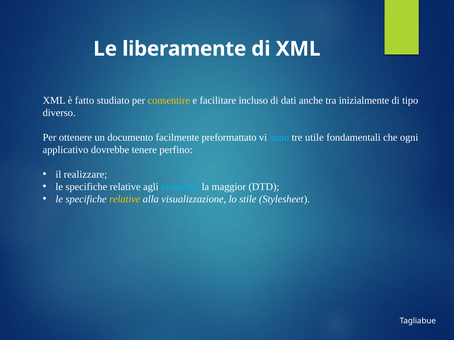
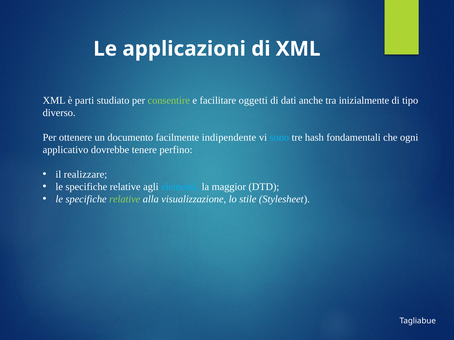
liberamente: liberamente -> applicazioni
fatto: fatto -> parti
consentire colour: yellow -> light green
incluso: incluso -> oggetti
preformattato: preformattato -> indipendente
utile: utile -> hash
relative at (125, 199) colour: yellow -> light green
